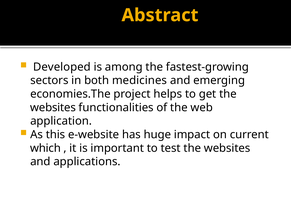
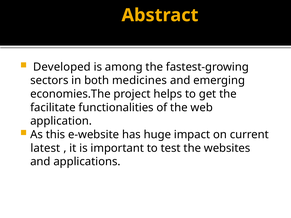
websites at (53, 108): websites -> facilitate
which: which -> latest
